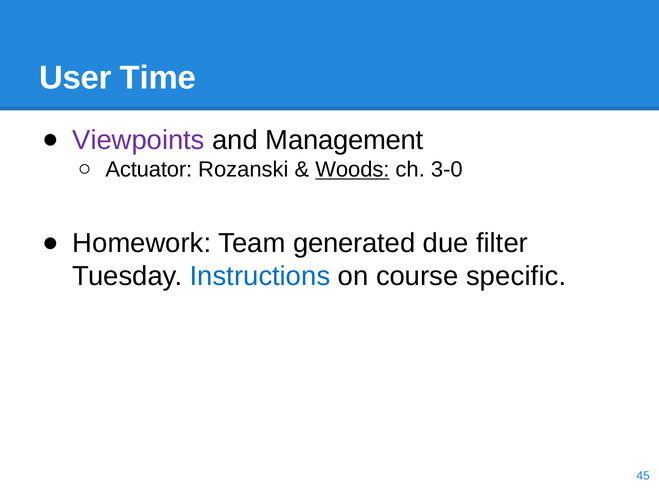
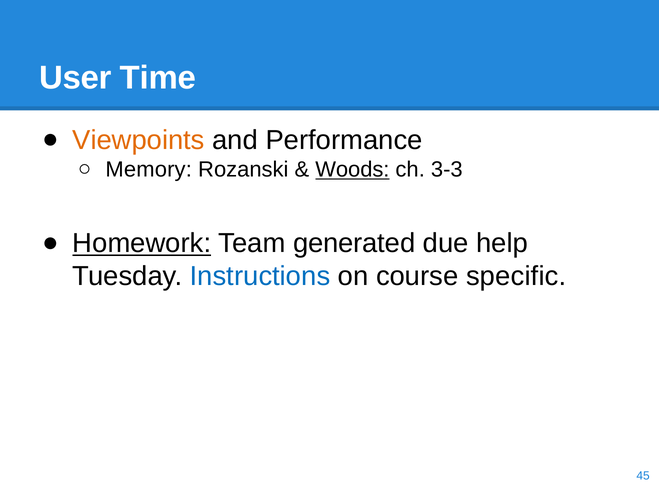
Viewpoints colour: purple -> orange
Management: Management -> Performance
Actuator: Actuator -> Memory
3-0: 3-0 -> 3-3
Homework underline: none -> present
filter: filter -> help
